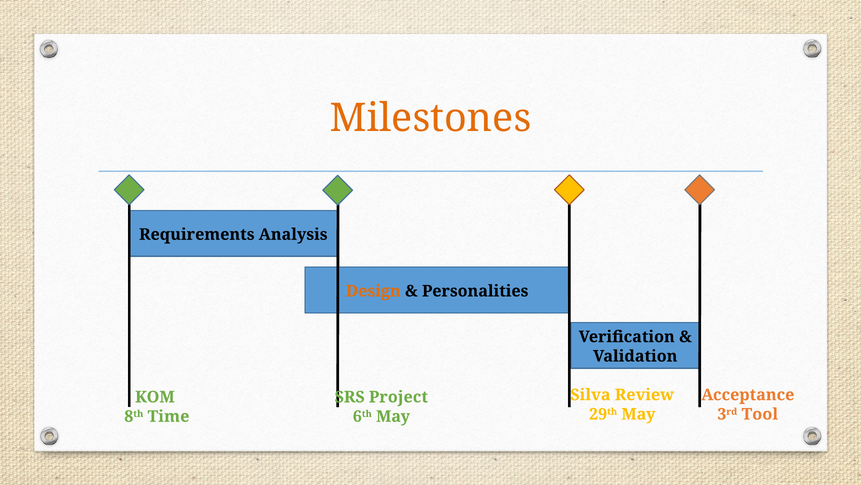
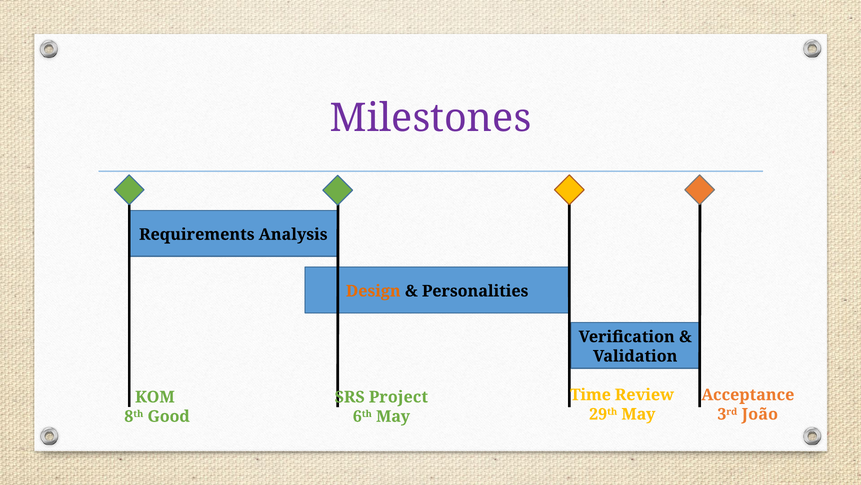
Milestones colour: orange -> purple
Silva: Silva -> Time
Tool: Tool -> João
Time: Time -> Good
